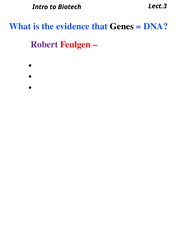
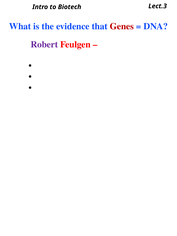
Genes colour: black -> red
